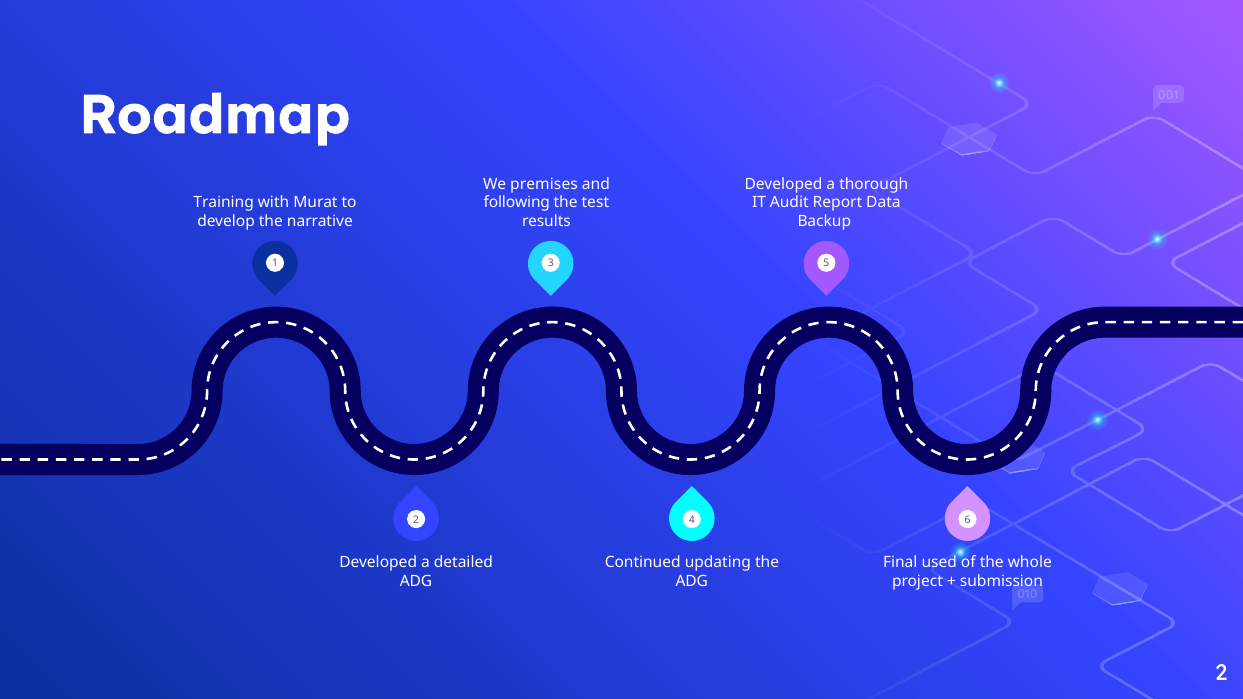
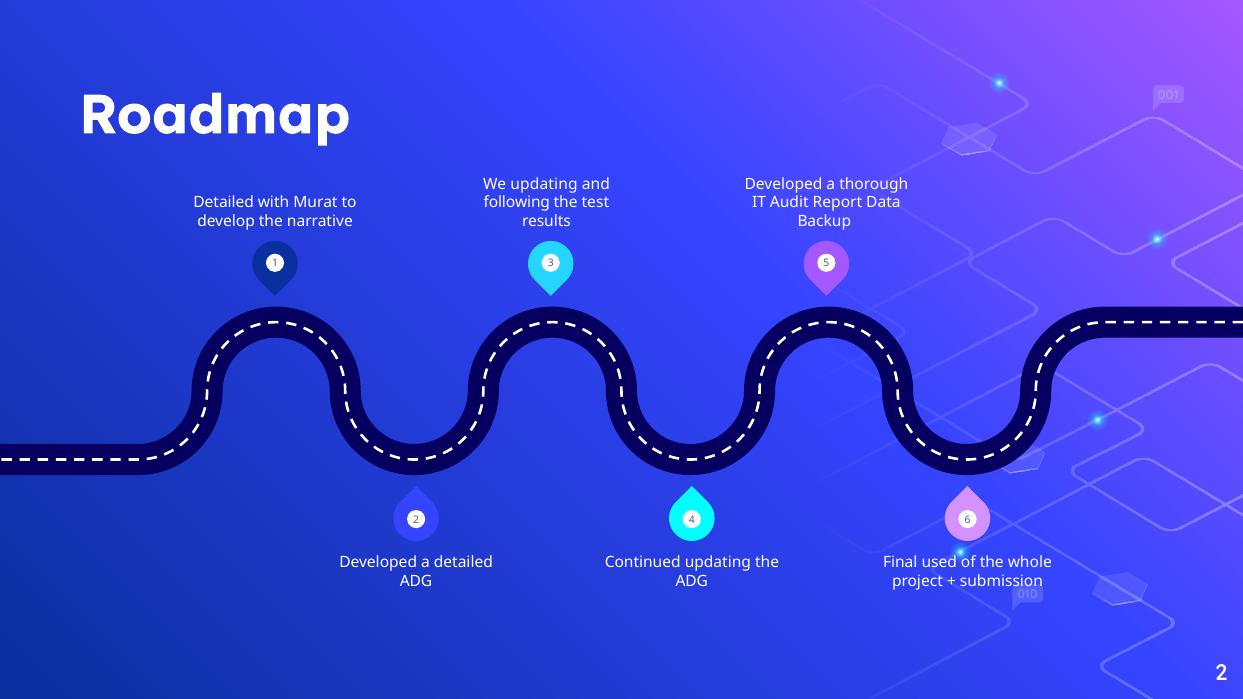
We premises: premises -> updating
Training at (224, 203): Training -> Detailed
